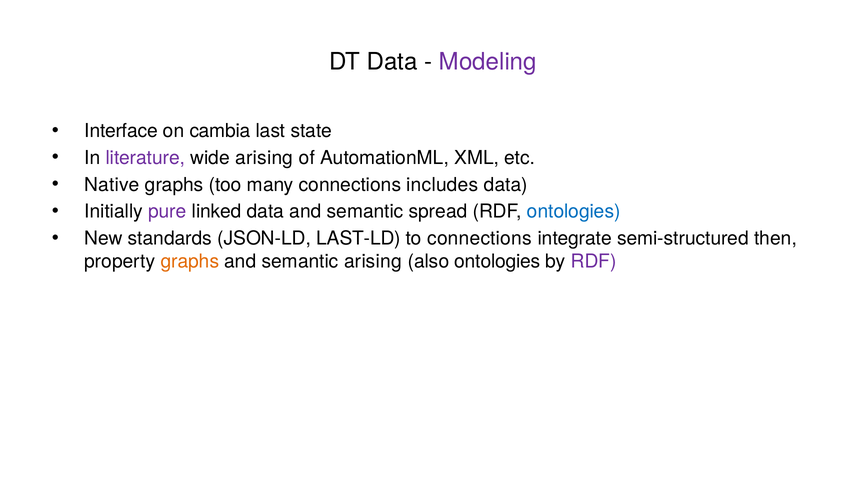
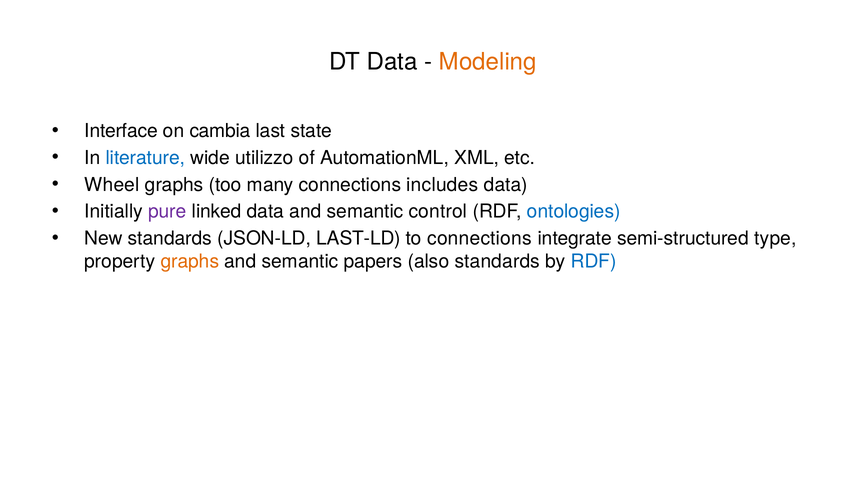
Modeling colour: purple -> orange
literature colour: purple -> blue
wide arising: arising -> utilizzo
Native: Native -> Wheel
spread: spread -> control
then: then -> type
semantic arising: arising -> papers
also ontologies: ontologies -> standards
RDF at (594, 262) colour: purple -> blue
